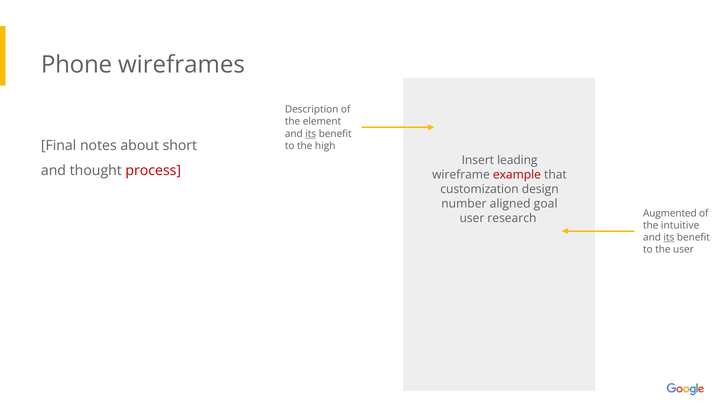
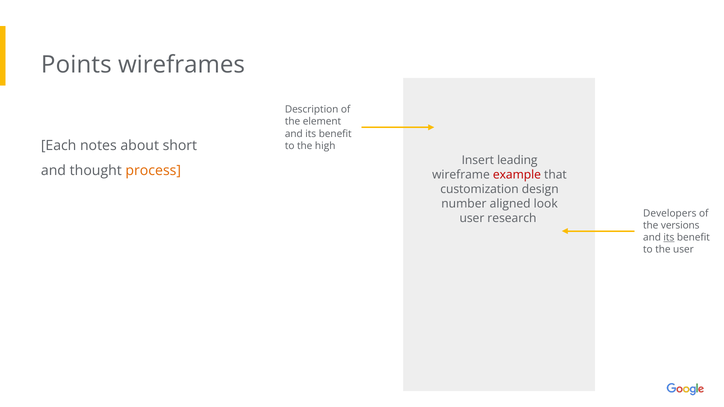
Phone: Phone -> Points
its at (311, 134) underline: present -> none
Final: Final -> Each
process colour: red -> orange
goal: goal -> look
Augmented: Augmented -> Developers
intuitive: intuitive -> versions
